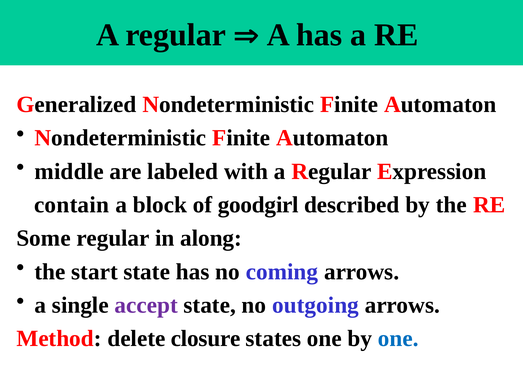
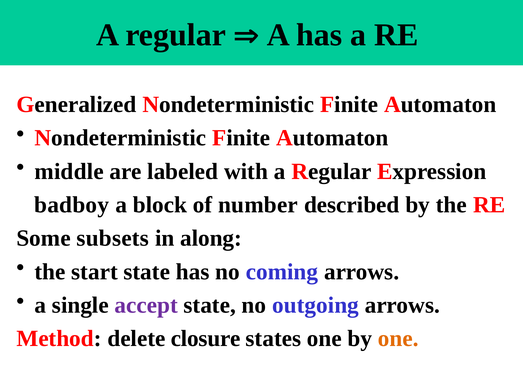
contain: contain -> badboy
goodgirl: goodgirl -> number
Some regular: regular -> subsets
one at (398, 339) colour: blue -> orange
